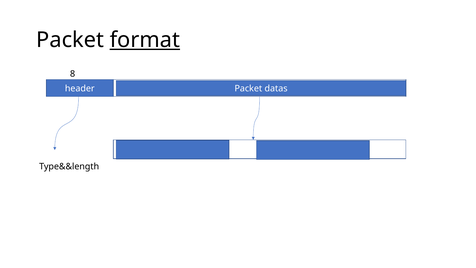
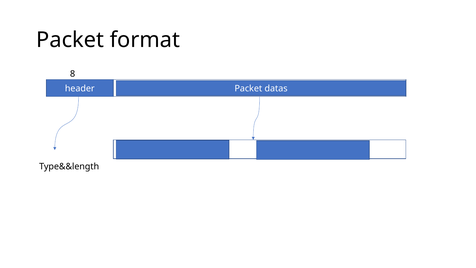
format underline: present -> none
